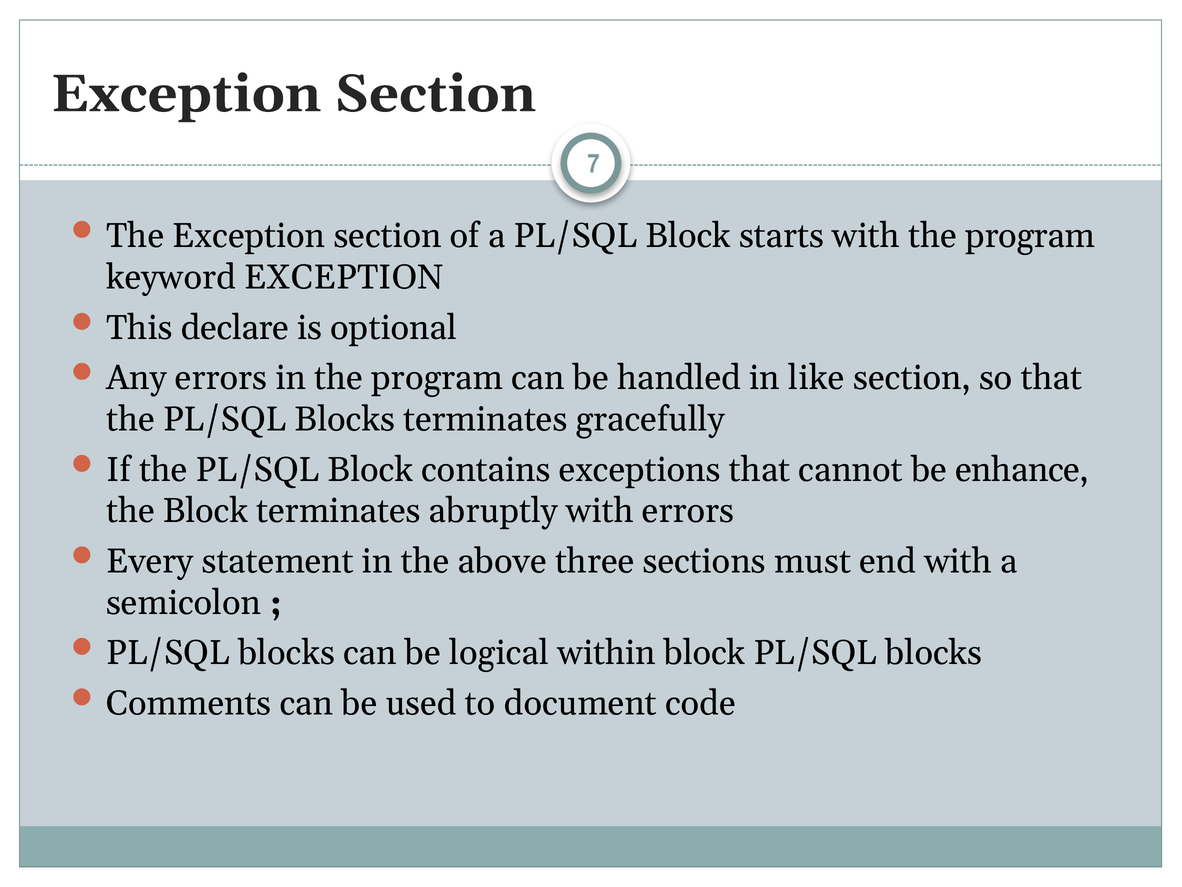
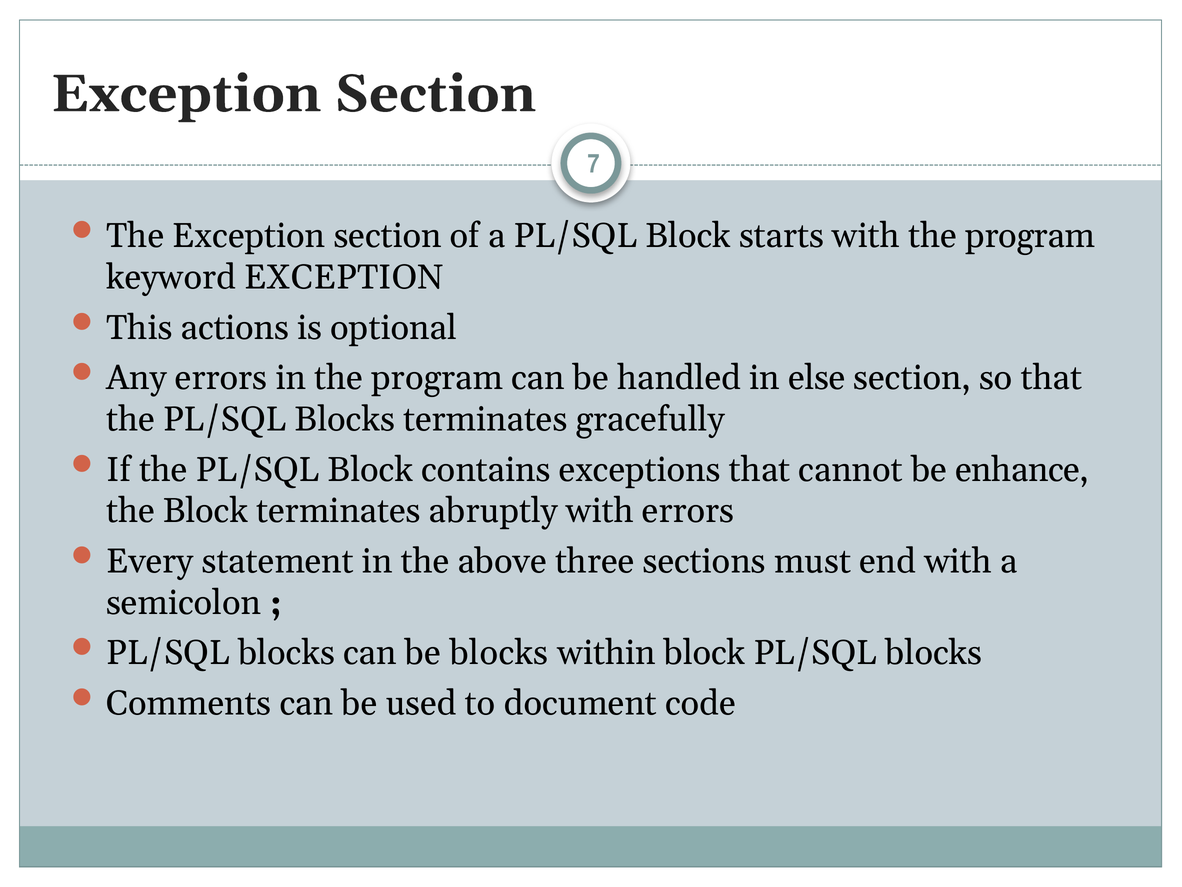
declare: declare -> actions
like: like -> else
be logical: logical -> blocks
